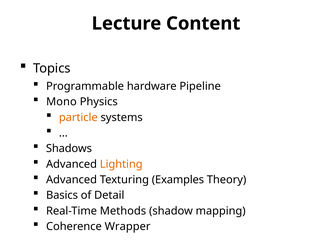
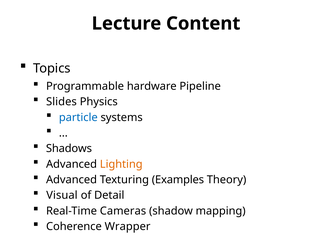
Mono: Mono -> Slides
particle colour: orange -> blue
Basics: Basics -> Visual
Methods: Methods -> Cameras
